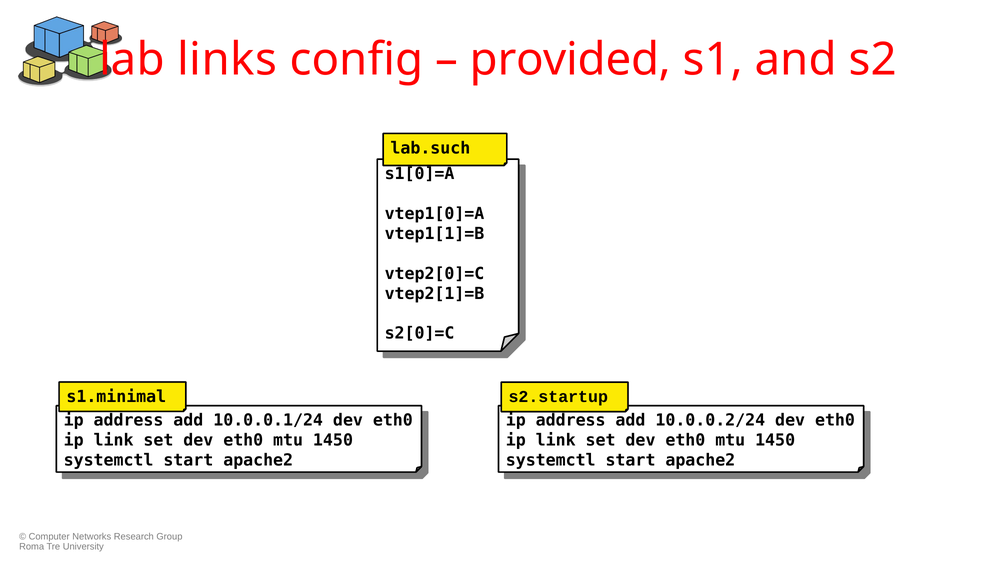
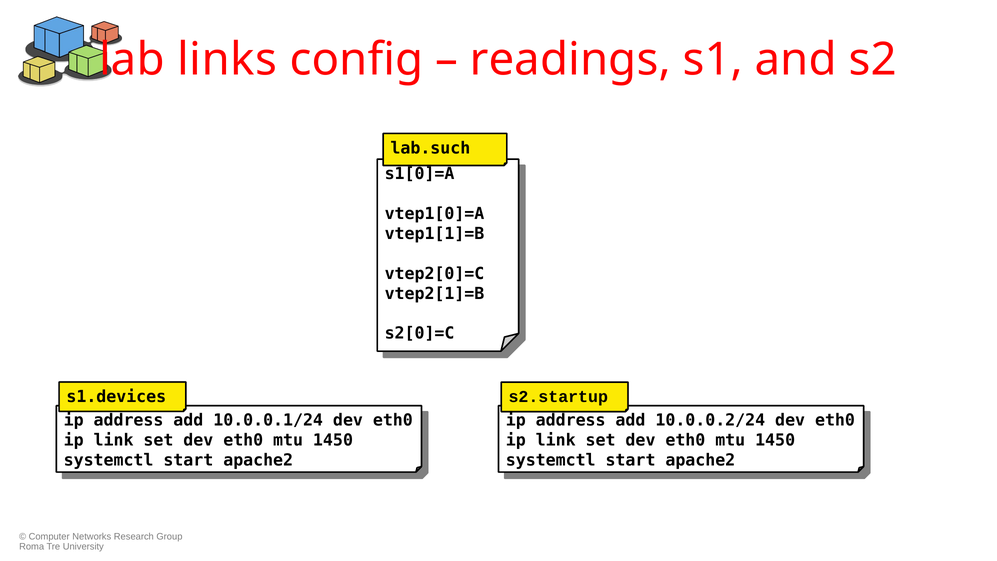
provided: provided -> readings
s1.minimal: s1.minimal -> s1.devices
